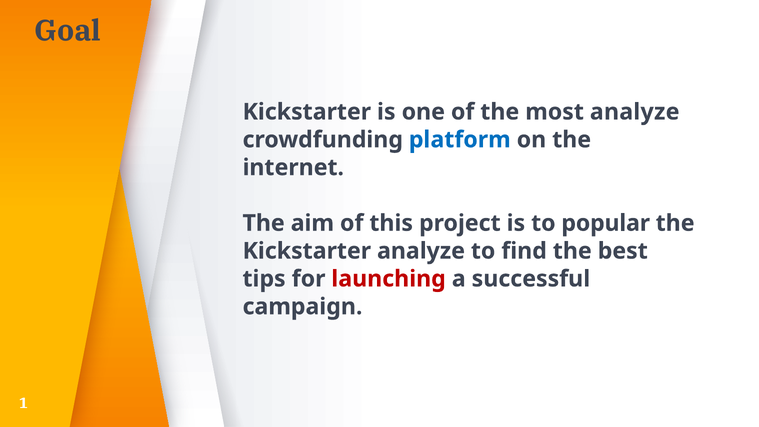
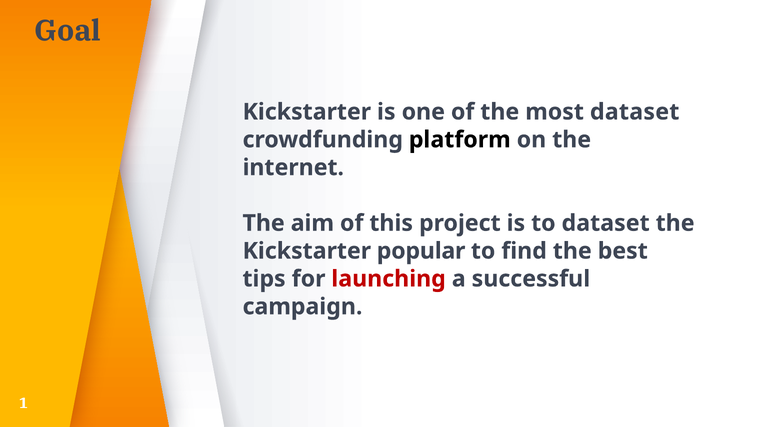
most analyze: analyze -> dataset
platform colour: blue -> black
to popular: popular -> dataset
Kickstarter analyze: analyze -> popular
